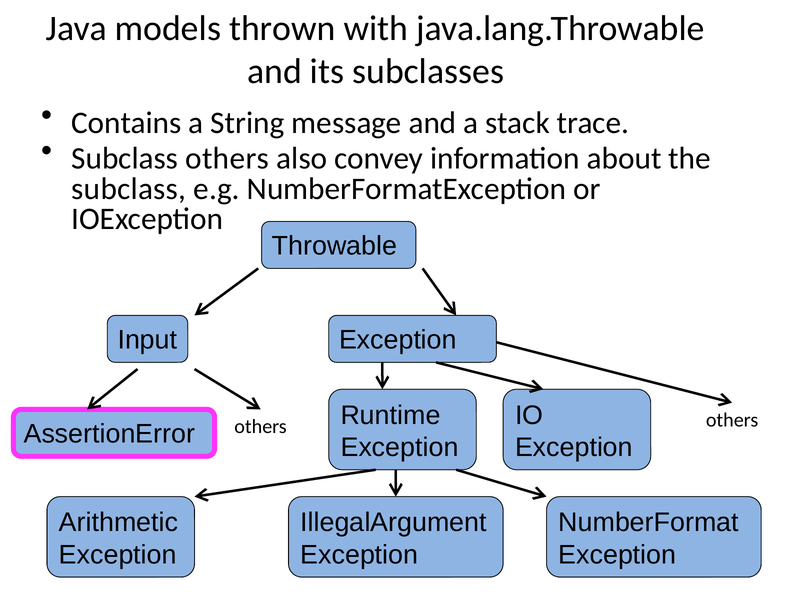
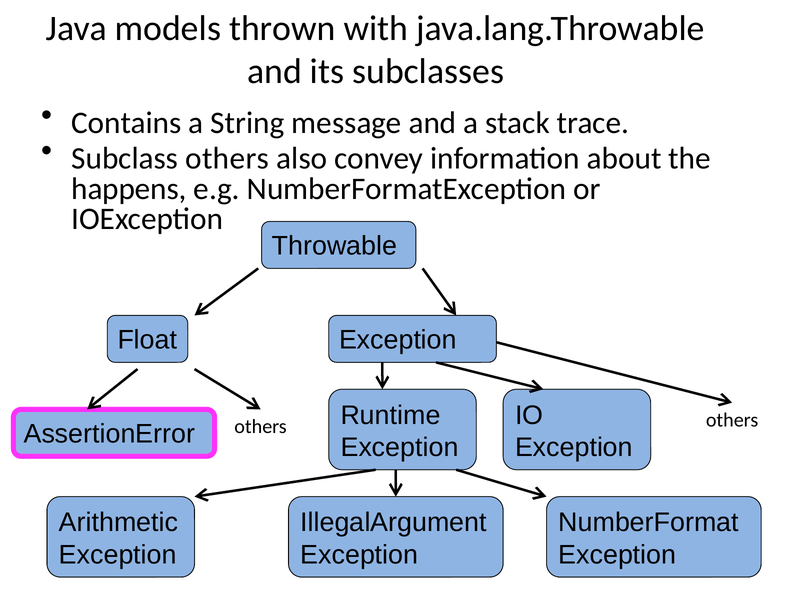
subclass at (129, 189): subclass -> happens
Input: Input -> Float
